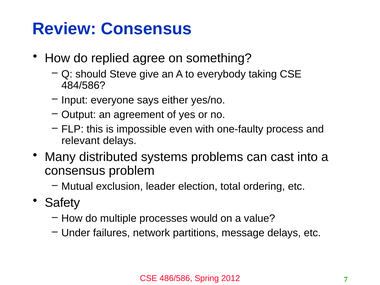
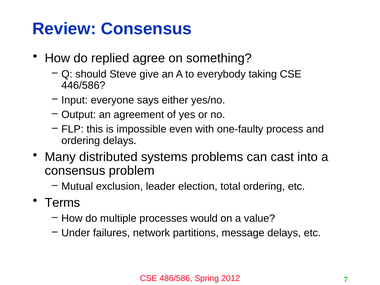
484/586: 484/586 -> 446/586
relevant at (81, 141): relevant -> ordering
Safety: Safety -> Terms
